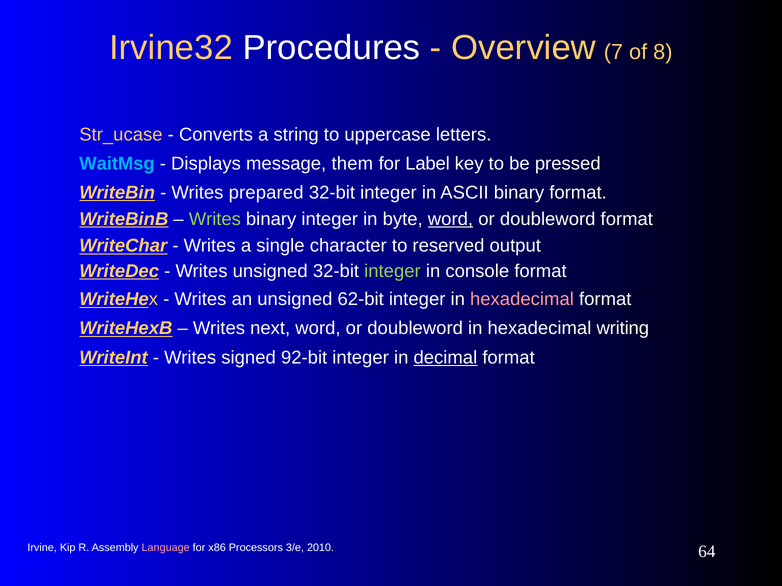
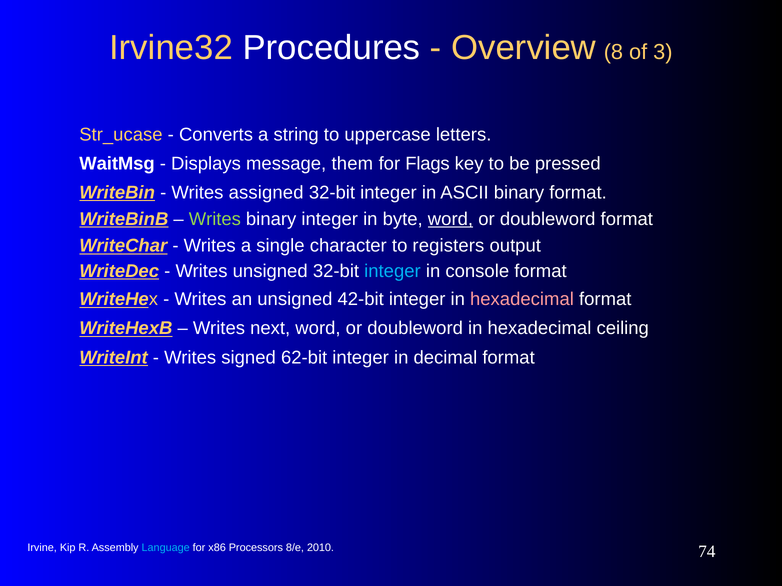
7: 7 -> 8
8: 8 -> 3
WaitMsg colour: light blue -> white
Label: Label -> Flags
prepared: prepared -> assigned
reserved: reserved -> registers
integer at (392, 271) colour: light green -> light blue
62-bit: 62-bit -> 42-bit
writing: writing -> ceiling
92-bit: 92-bit -> 62-bit
decimal underline: present -> none
Language colour: pink -> light blue
3/e: 3/e -> 8/e
64: 64 -> 74
